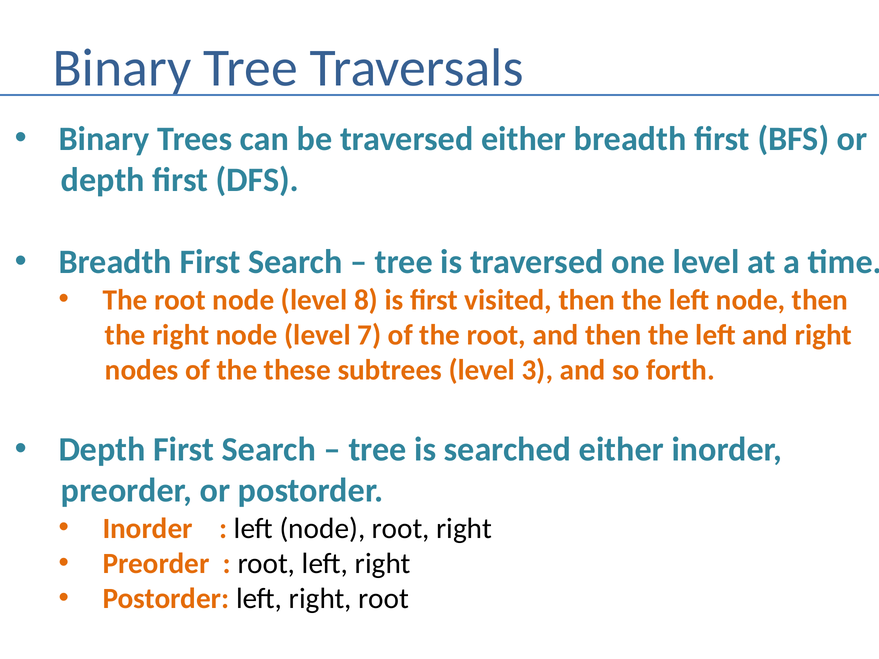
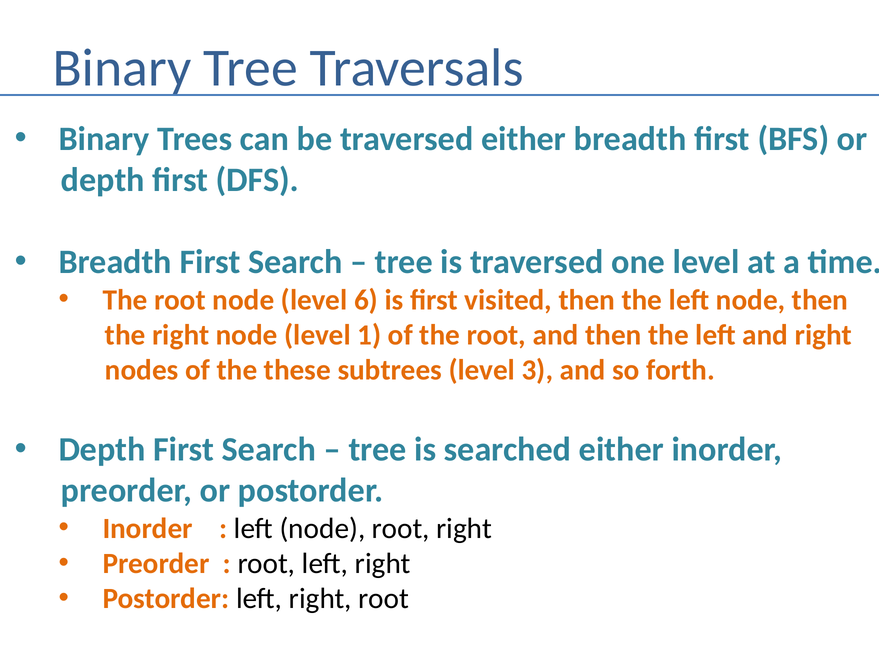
8: 8 -> 6
7: 7 -> 1
